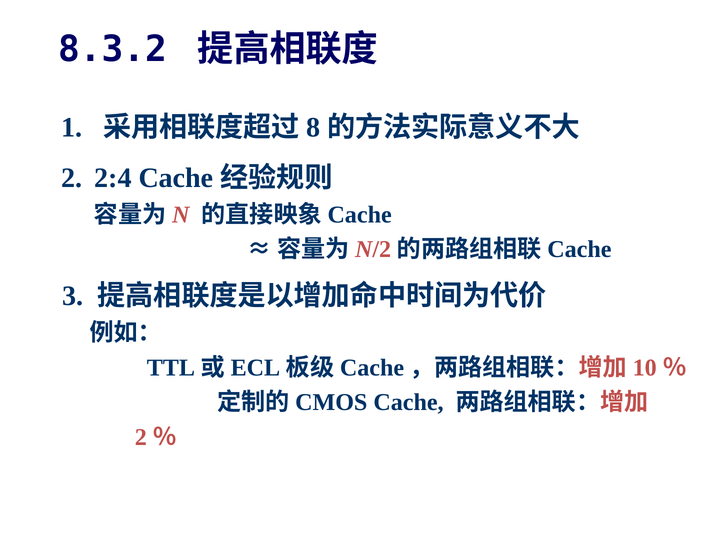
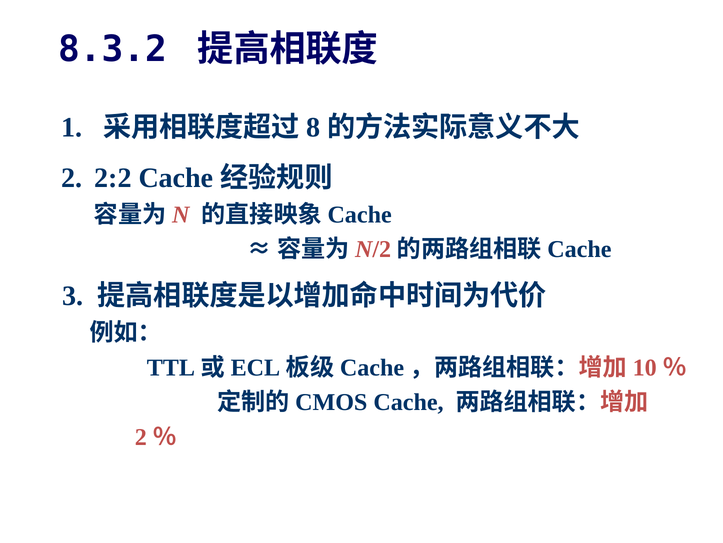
2:4: 2:4 -> 2:2
